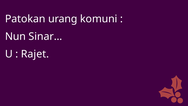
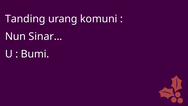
Patokan: Patokan -> Tanding
Rajet: Rajet -> Bumi
